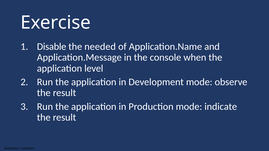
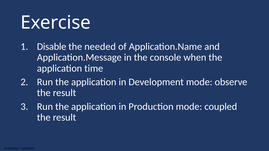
level: level -> time
indicate: indicate -> coupled
